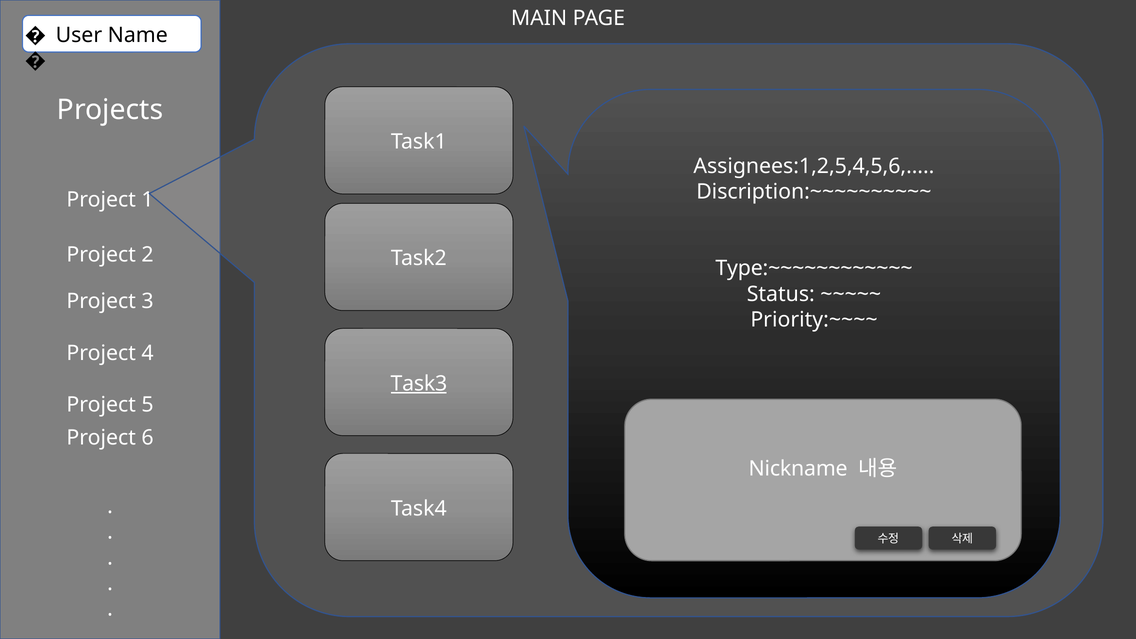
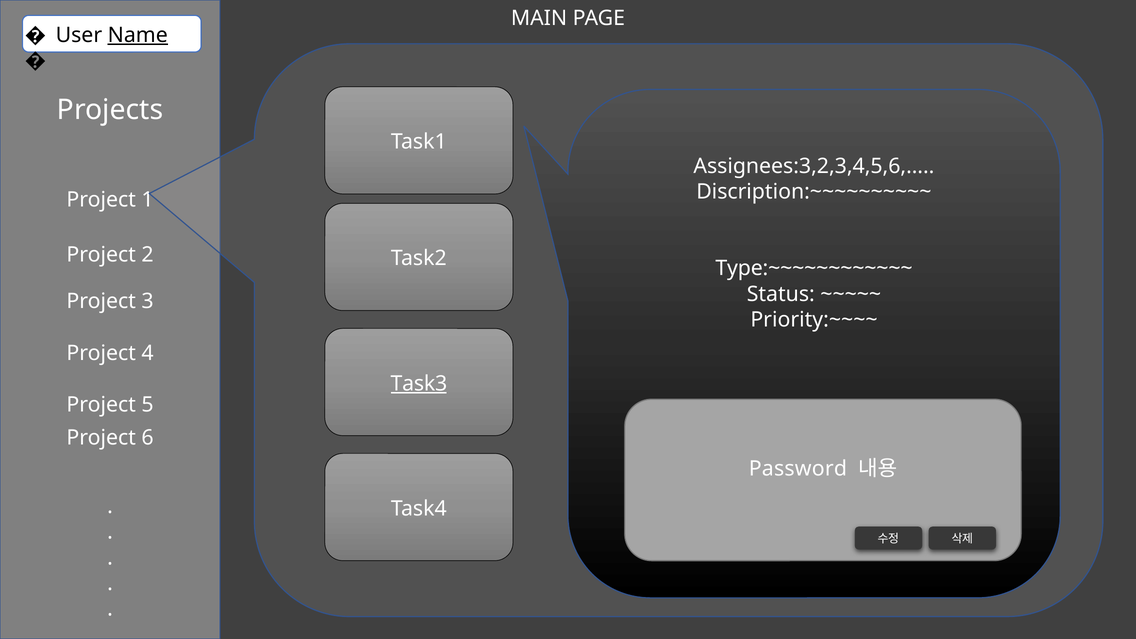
Name underline: none -> present
Assignees:1,2,5,4,5,6,…: Assignees:1,2,5,4,5,6,… -> Assignees:3,2,3,4,5,6,…
Nickname: Nickname -> Password
